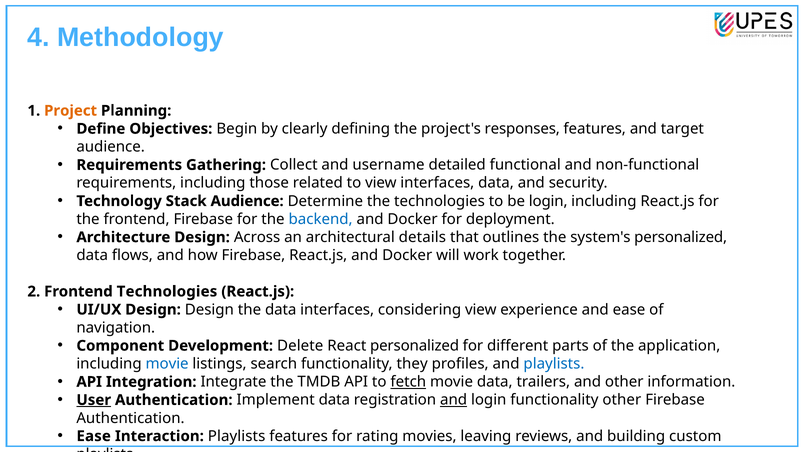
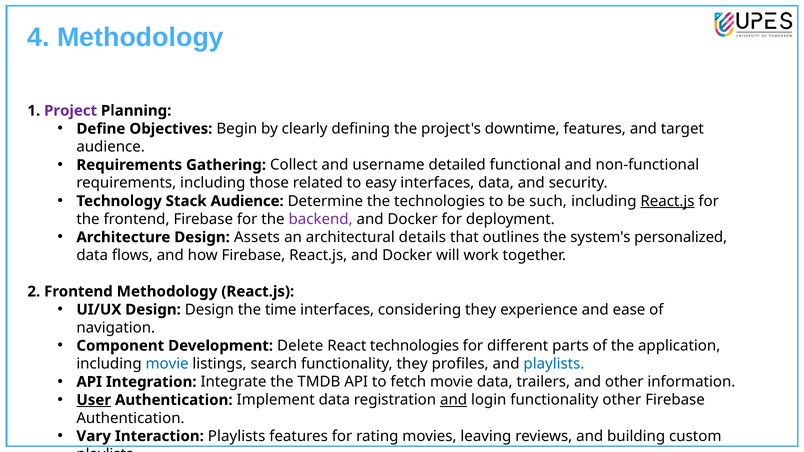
Project colour: orange -> purple
responses: responses -> downtime
to view: view -> easy
be login: login -> such
React.js at (667, 201) underline: none -> present
backend colour: blue -> purple
Across: Across -> Assets
Frontend Technologies: Technologies -> Methodology
the data: data -> time
considering view: view -> they
React personalized: personalized -> technologies
fetch underline: present -> none
Ease at (94, 436): Ease -> Vary
